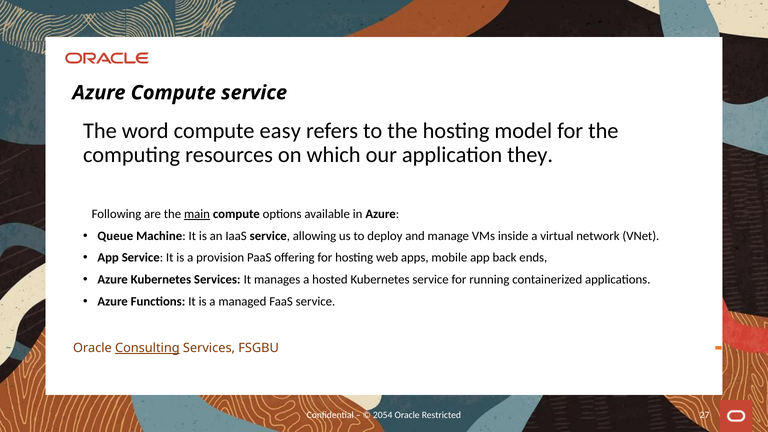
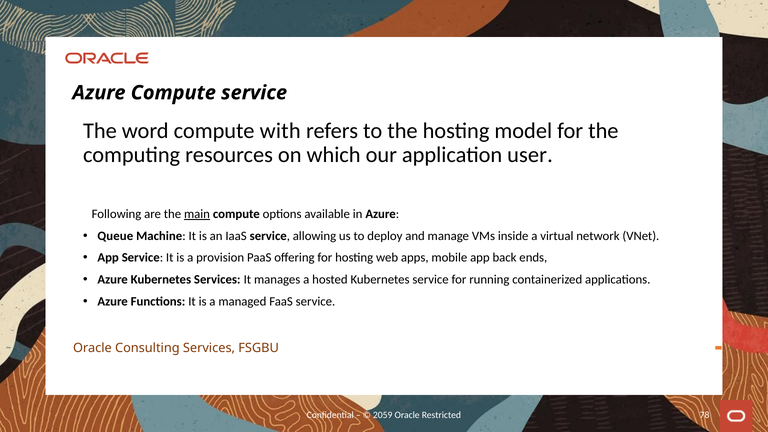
easy: easy -> with
they: they -> user
Consulting underline: present -> none
2054: 2054 -> 2059
27: 27 -> 78
